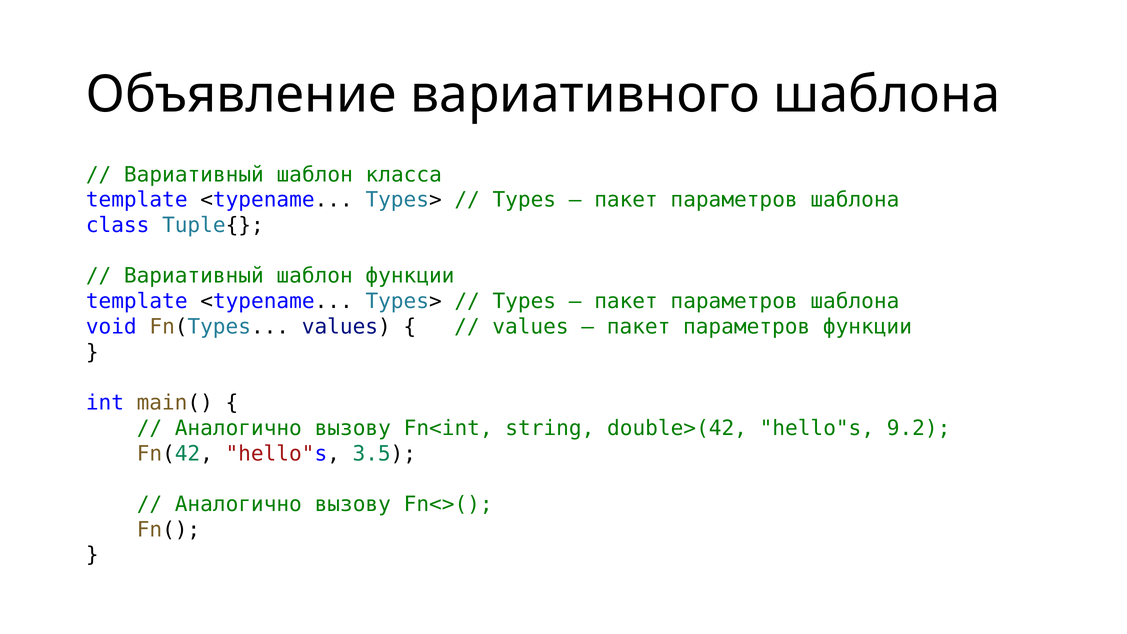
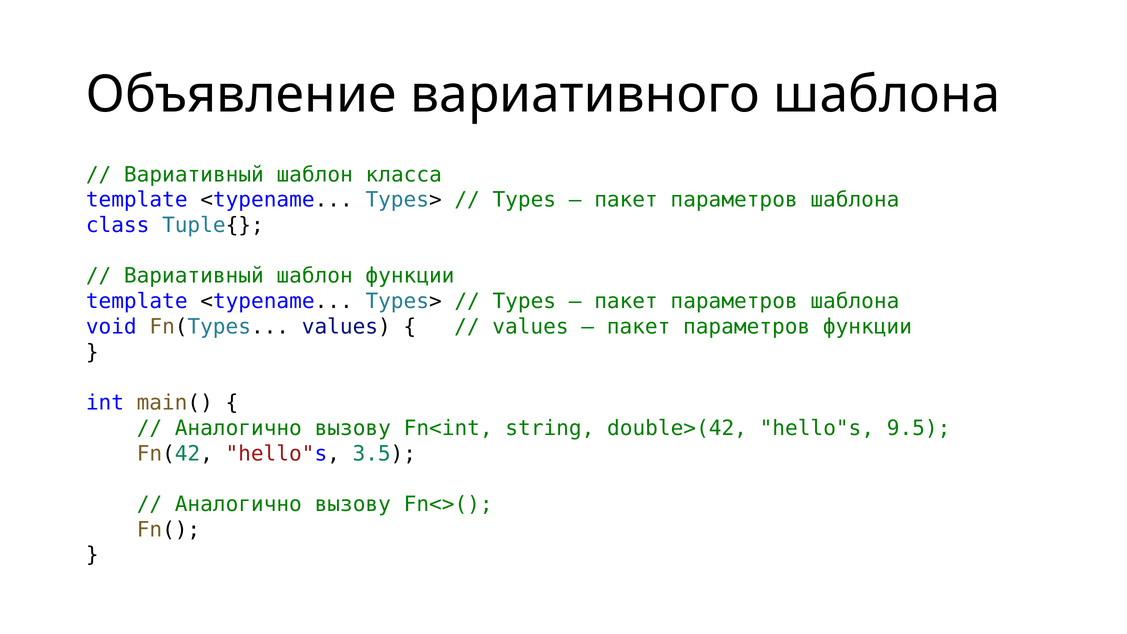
9.2: 9.2 -> 9.5
